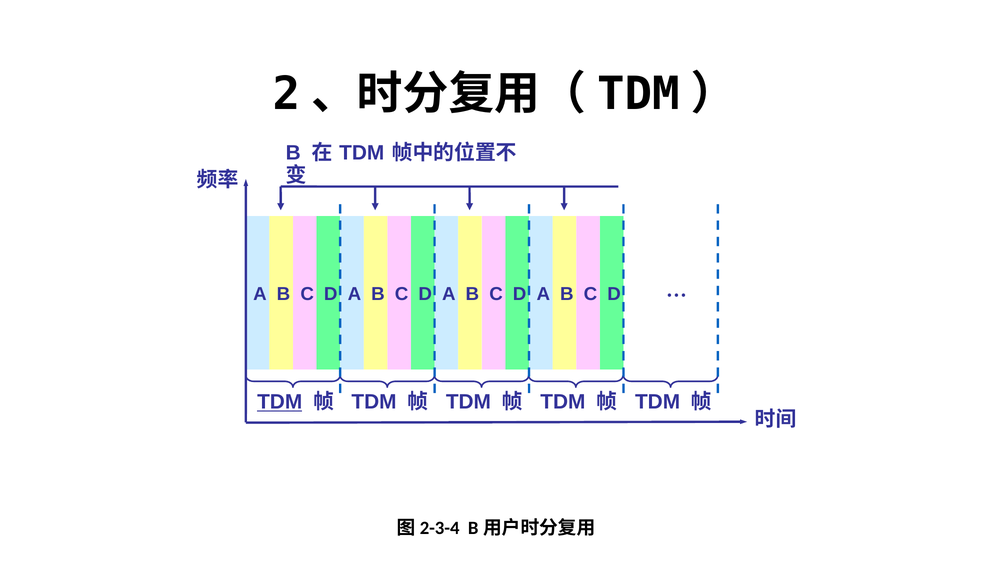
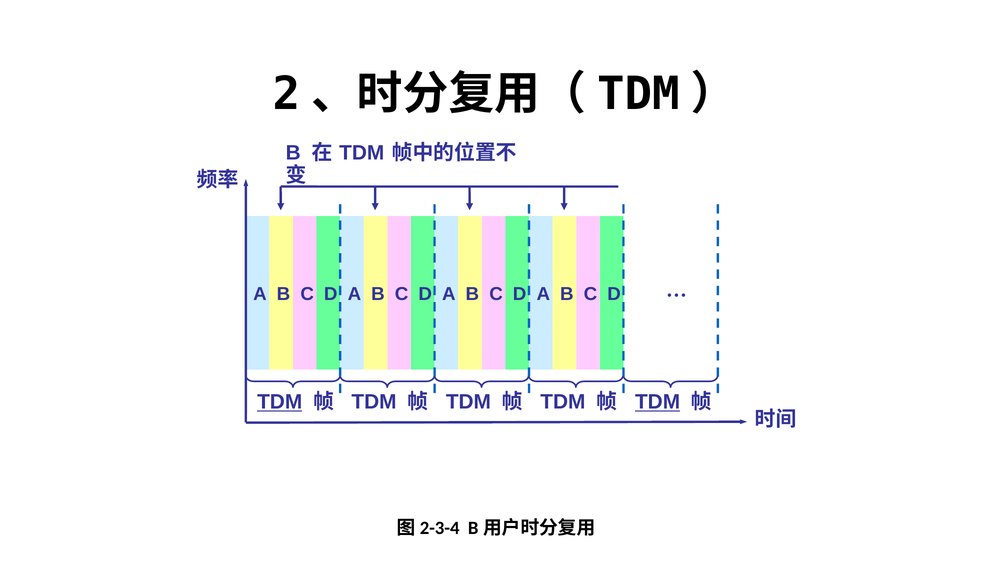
TDM at (658, 402) underline: none -> present
